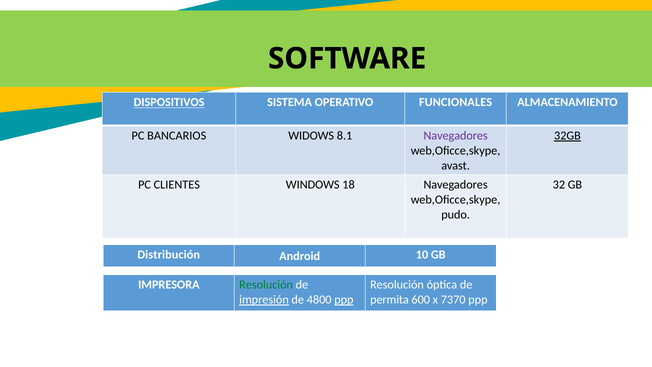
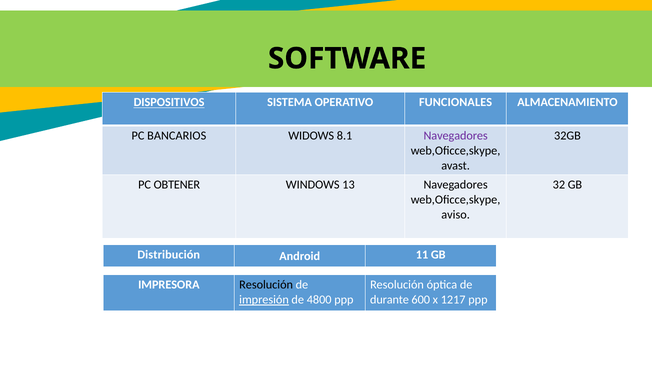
32GB underline: present -> none
CLIENTES: CLIENTES -> OBTENER
18: 18 -> 13
pudo: pudo -> aviso
10: 10 -> 11
Resolución at (266, 285) colour: green -> black
ppp at (344, 300) underline: present -> none
permita: permita -> durante
7370: 7370 -> 1217
